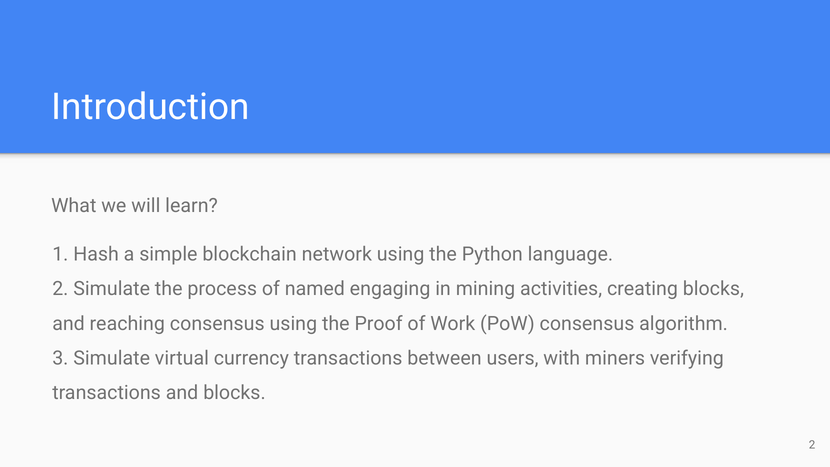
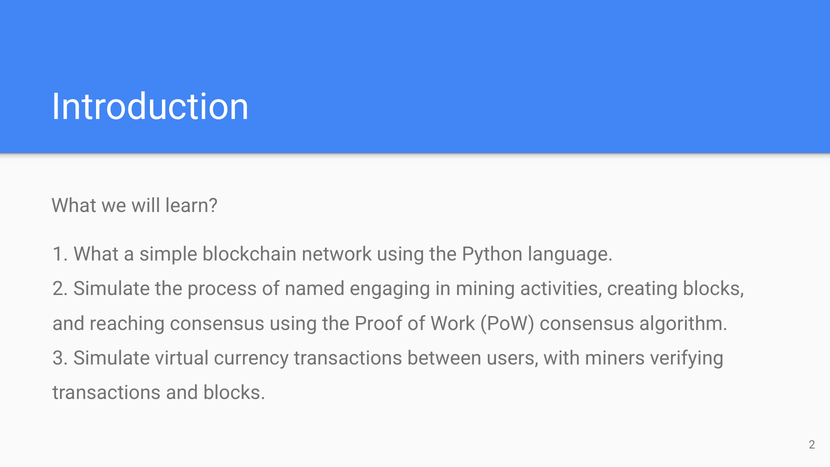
1 Hash: Hash -> What
